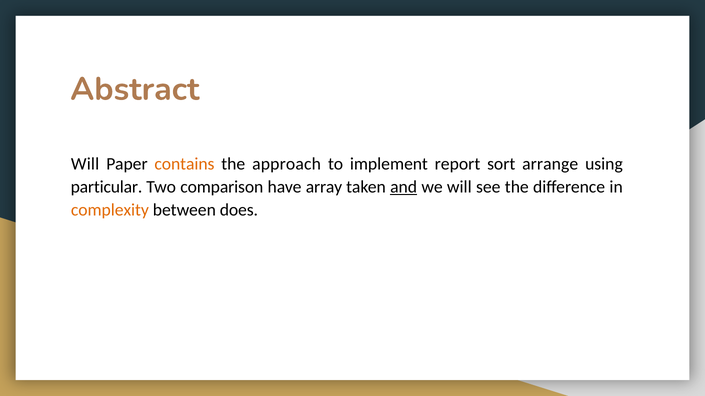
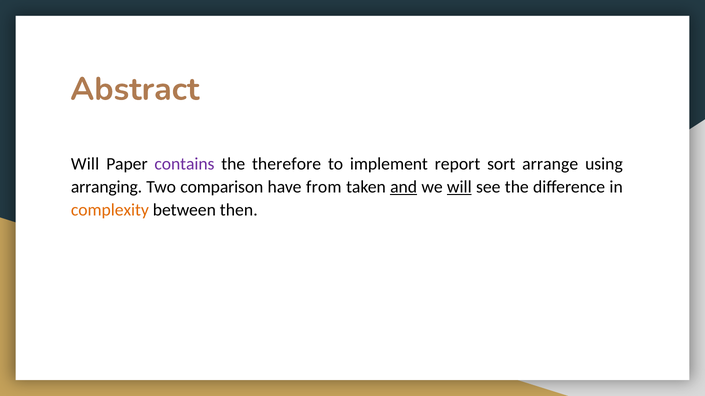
contains colour: orange -> purple
approach: approach -> therefore
particular: particular -> arranging
array: array -> from
will at (459, 187) underline: none -> present
does: does -> then
